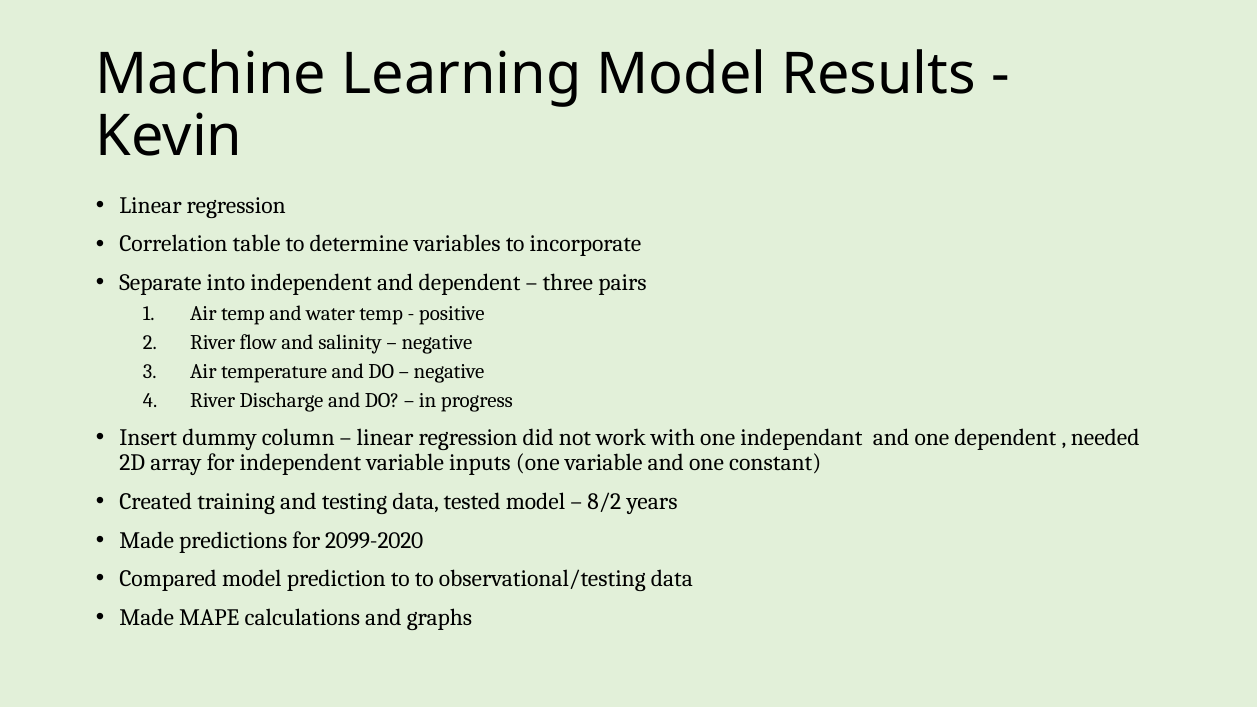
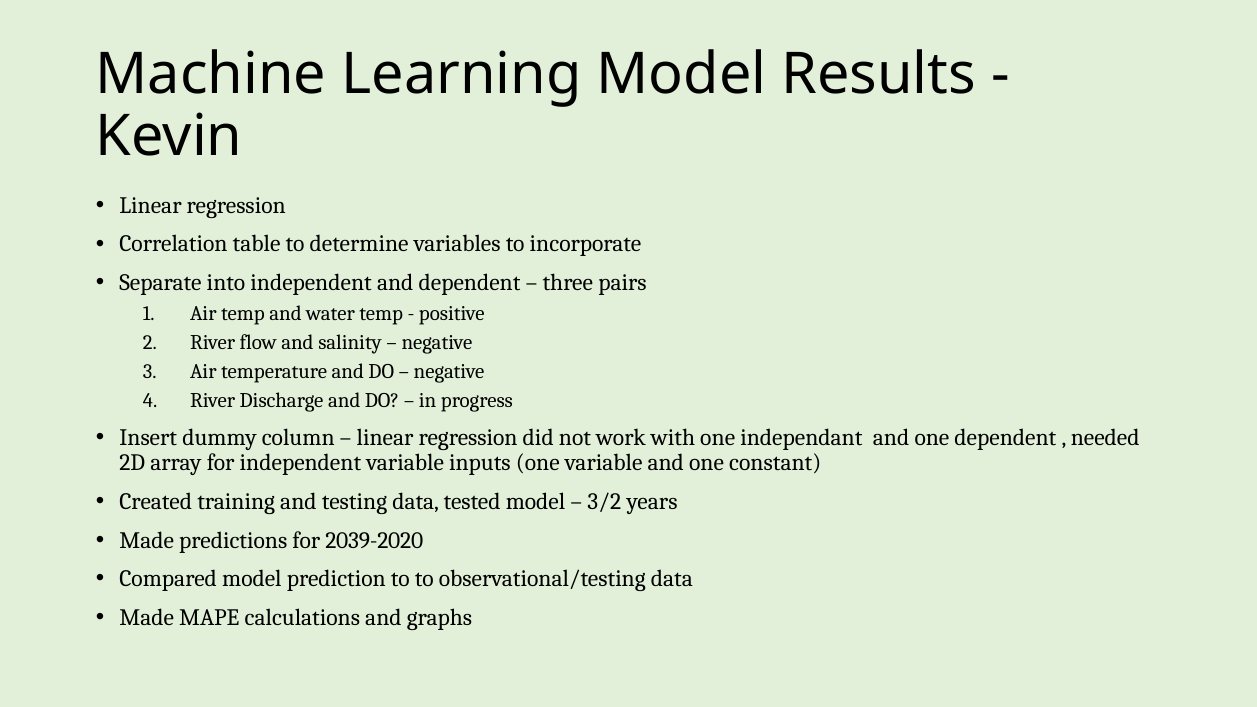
8/2: 8/2 -> 3/2
2099-2020: 2099-2020 -> 2039-2020
